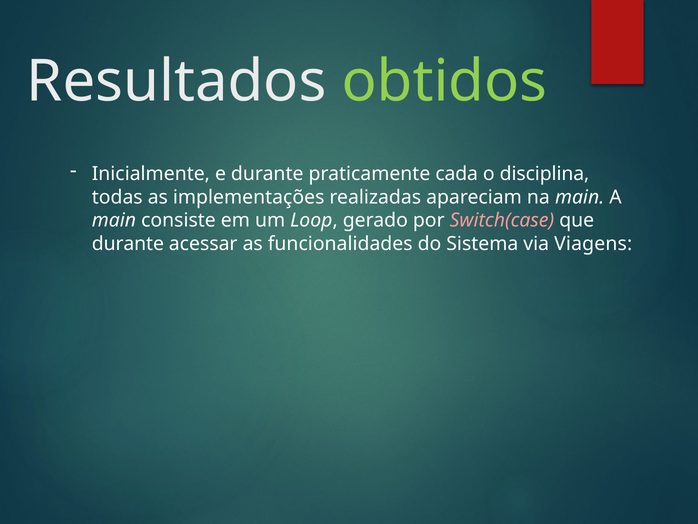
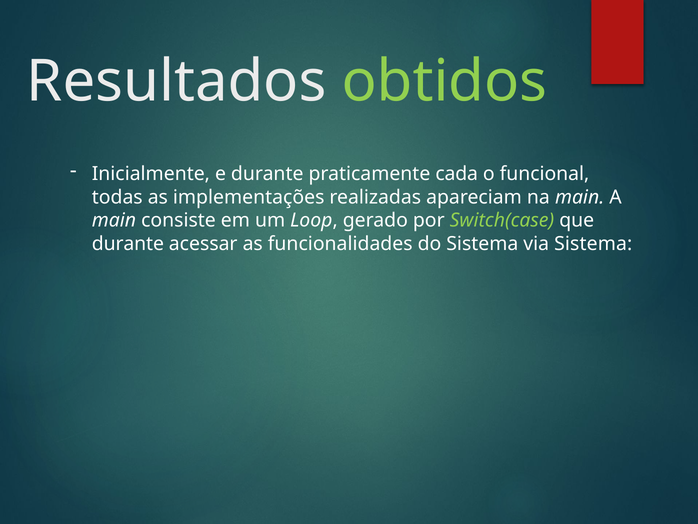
disciplina: disciplina -> funcional
Switch(case colour: pink -> light green
via Viagens: Viagens -> Sistema
